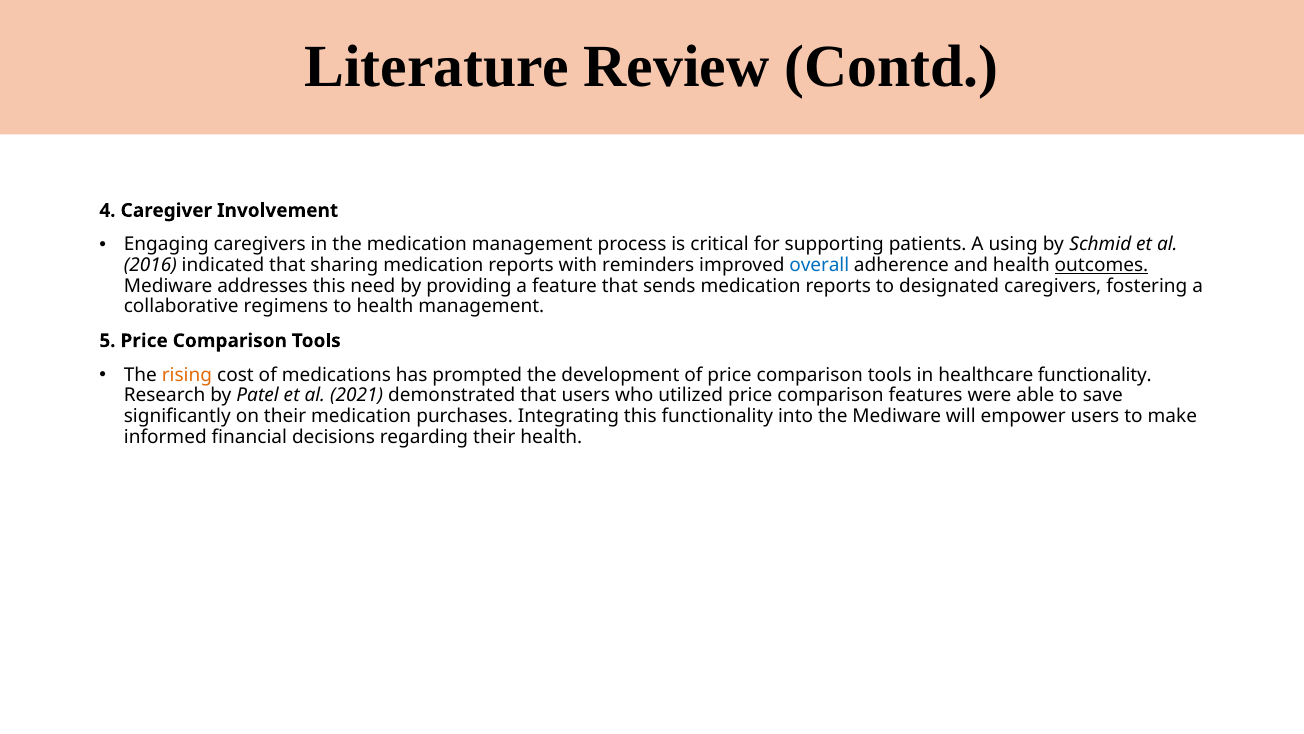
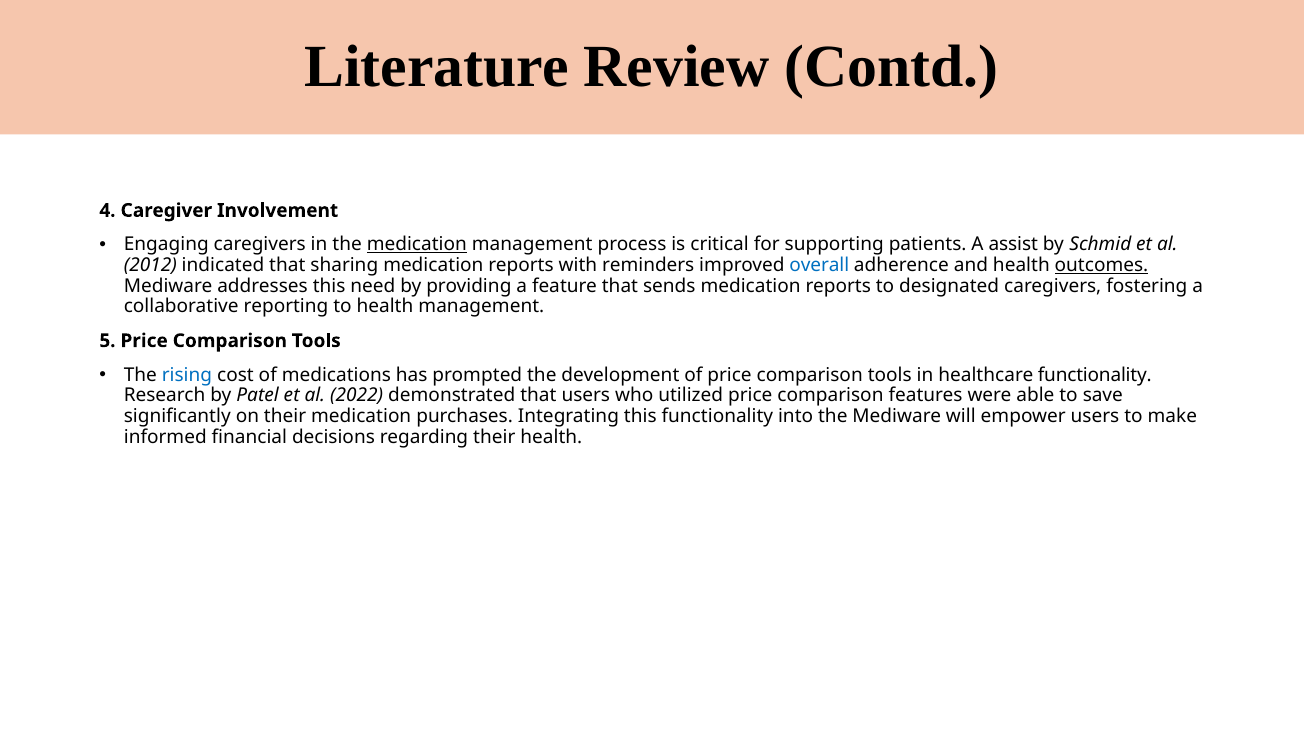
medication at (417, 245) underline: none -> present
using: using -> assist
2016: 2016 -> 2012
regimens: regimens -> reporting
rising colour: orange -> blue
2021: 2021 -> 2022
